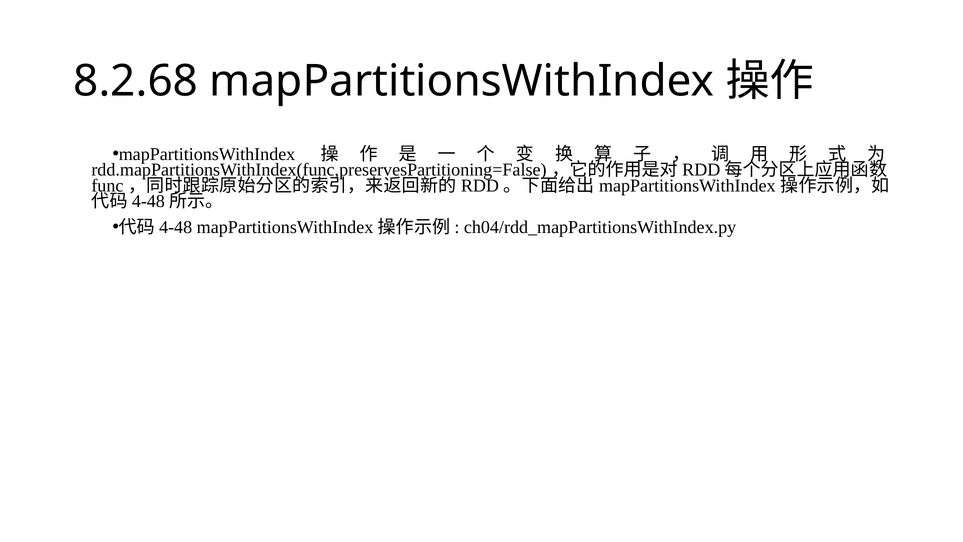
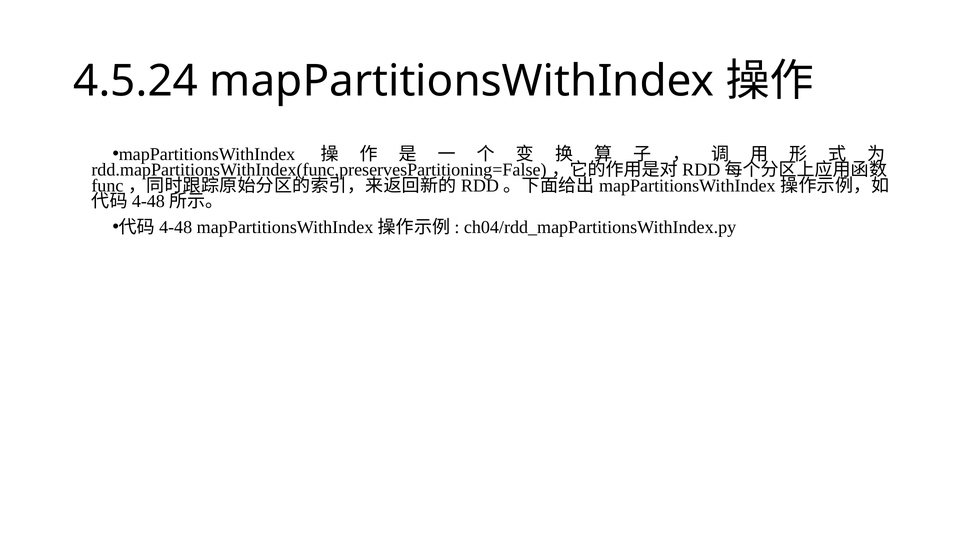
8.2.68: 8.2.68 -> 4.5.24
